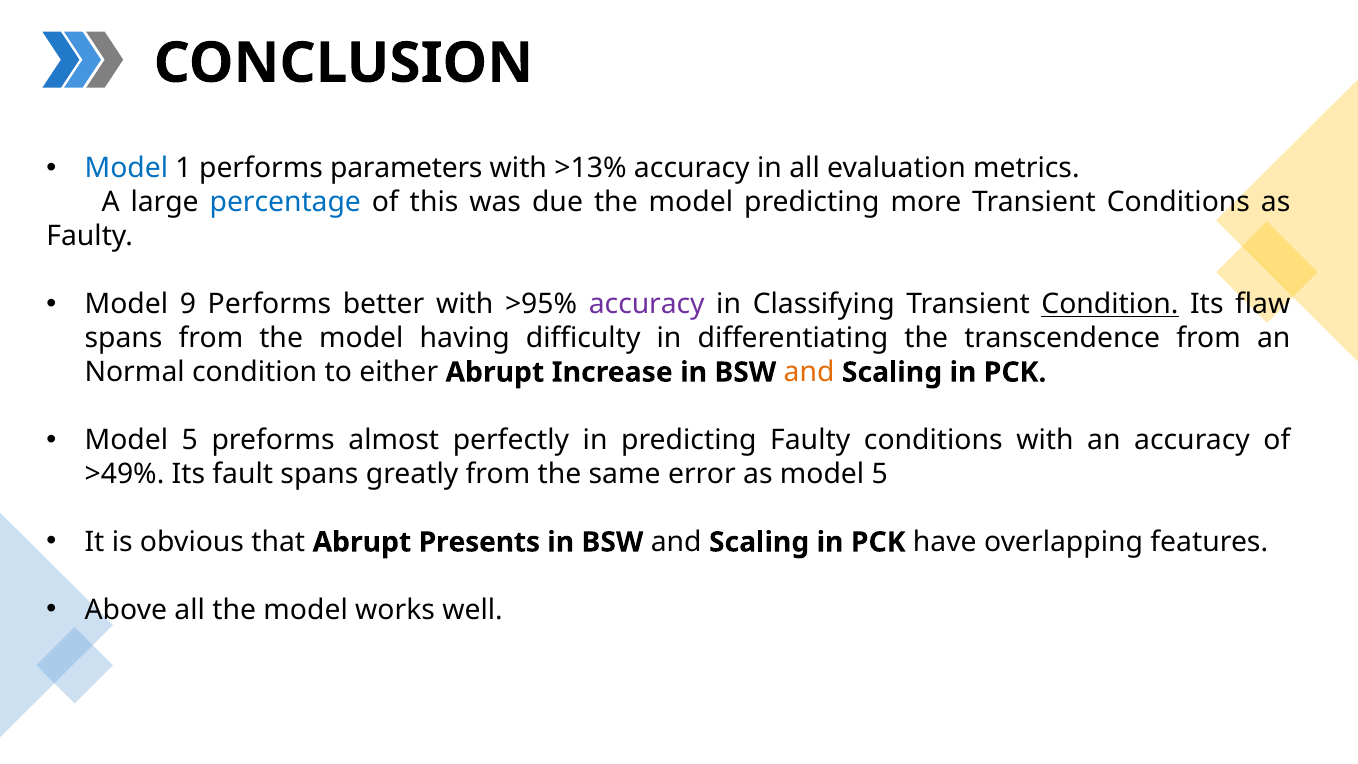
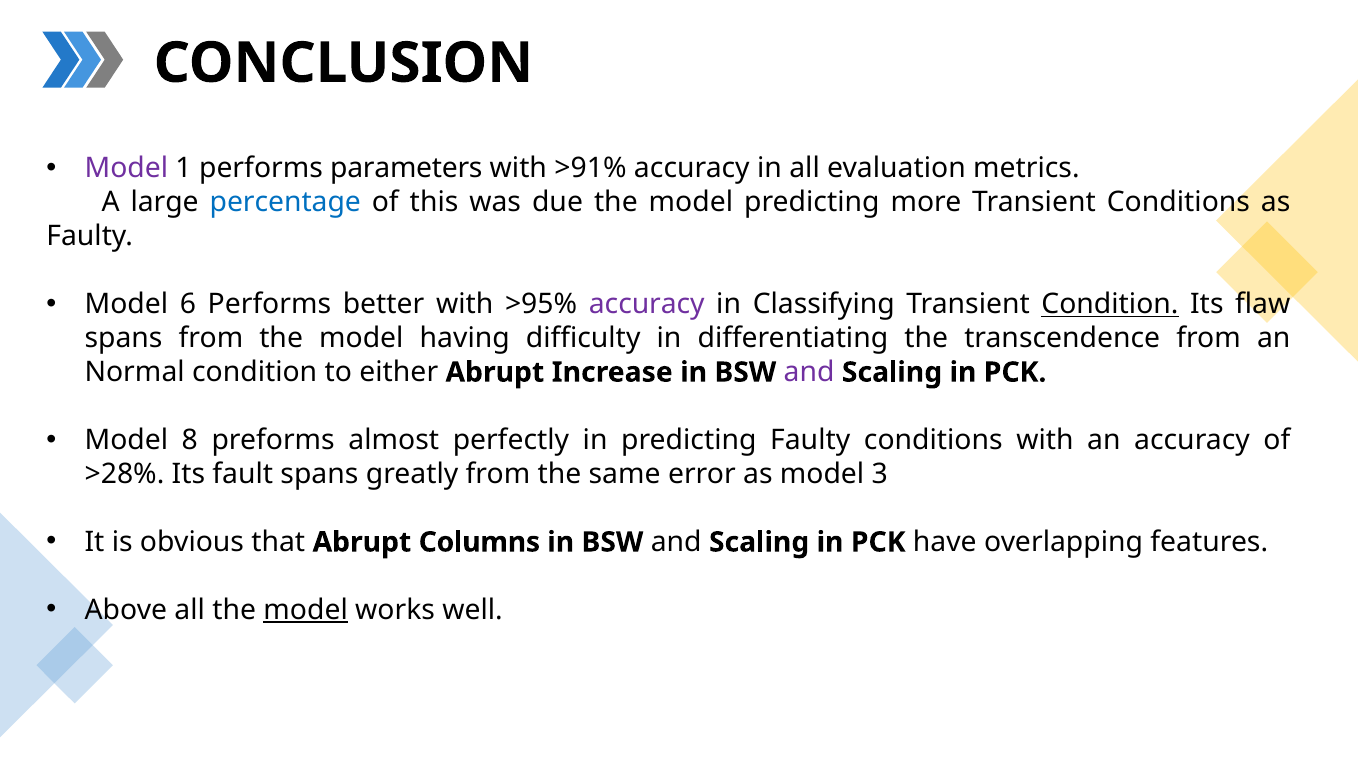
Model at (126, 168) colour: blue -> purple
>13%: >13% -> >91%
9: 9 -> 6
and at (809, 372) colour: orange -> purple
5 at (190, 440): 5 -> 8
>49%: >49% -> >28%
as model 5: 5 -> 3
Presents: Presents -> Columns
model at (306, 610) underline: none -> present
